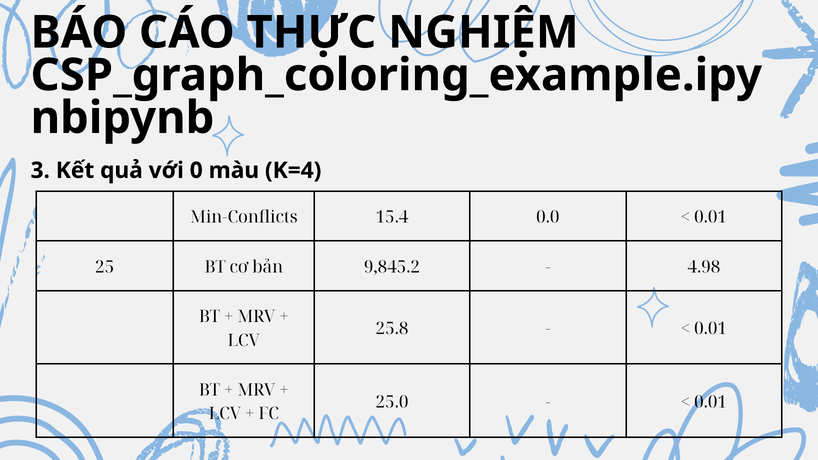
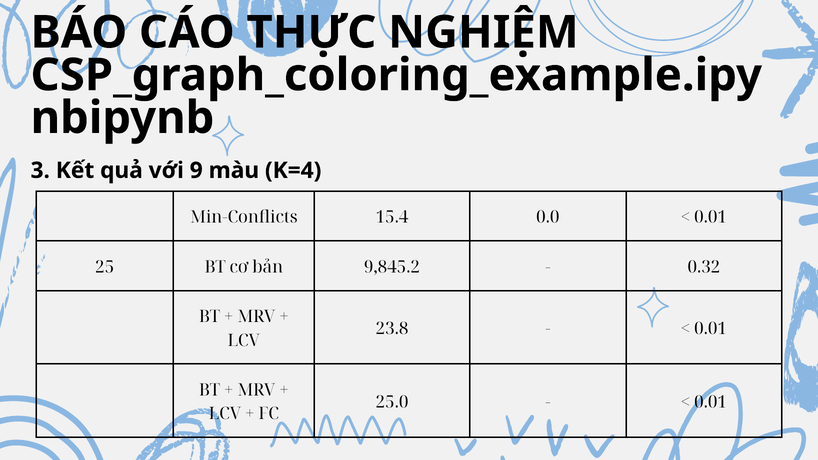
0: 0 -> 9
4.98: 4.98 -> 0.32
25.8: 25.8 -> 23.8
